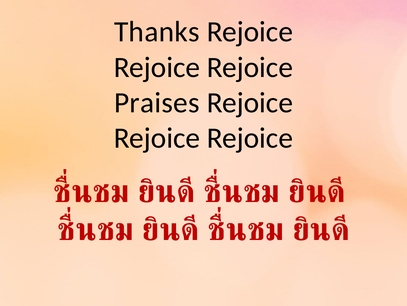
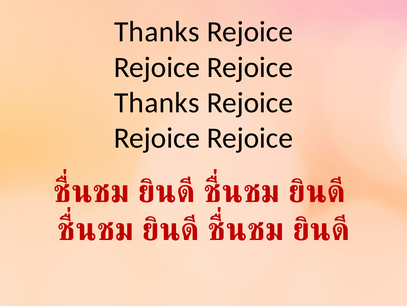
Praises at (157, 102): Praises -> Thanks
